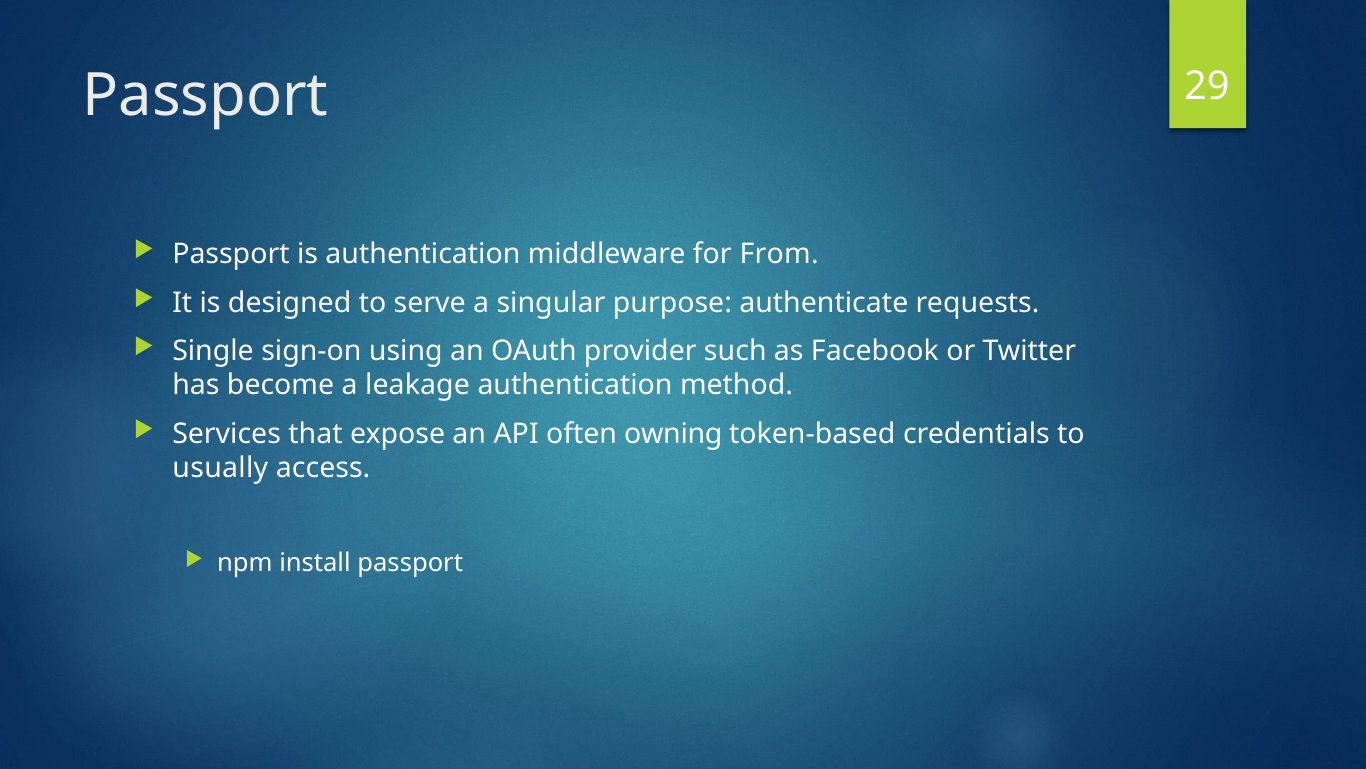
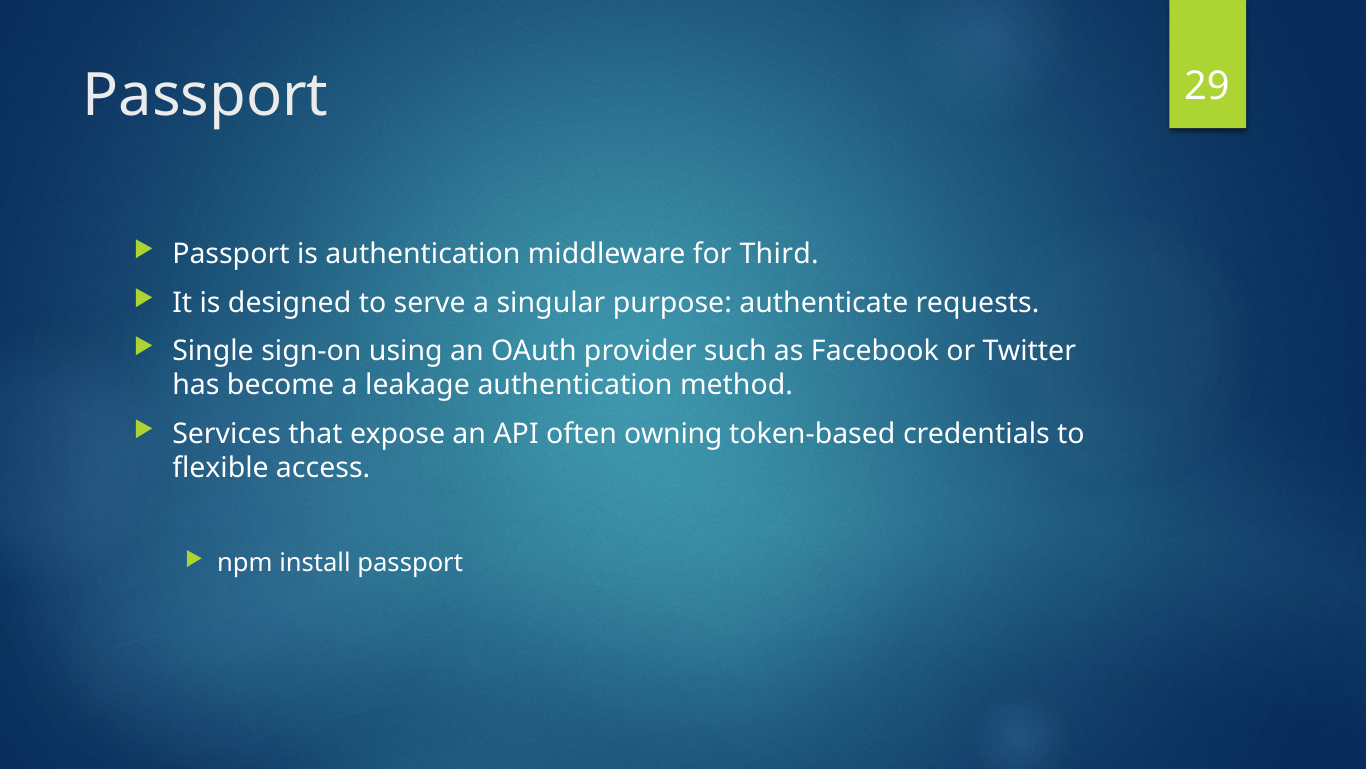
From: From -> Third
usually: usually -> flexible
